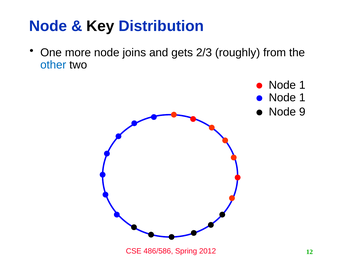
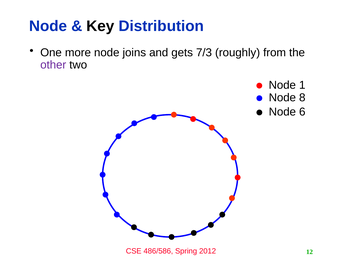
2/3: 2/3 -> 7/3
other colour: blue -> purple
1 at (302, 97): 1 -> 8
9: 9 -> 6
